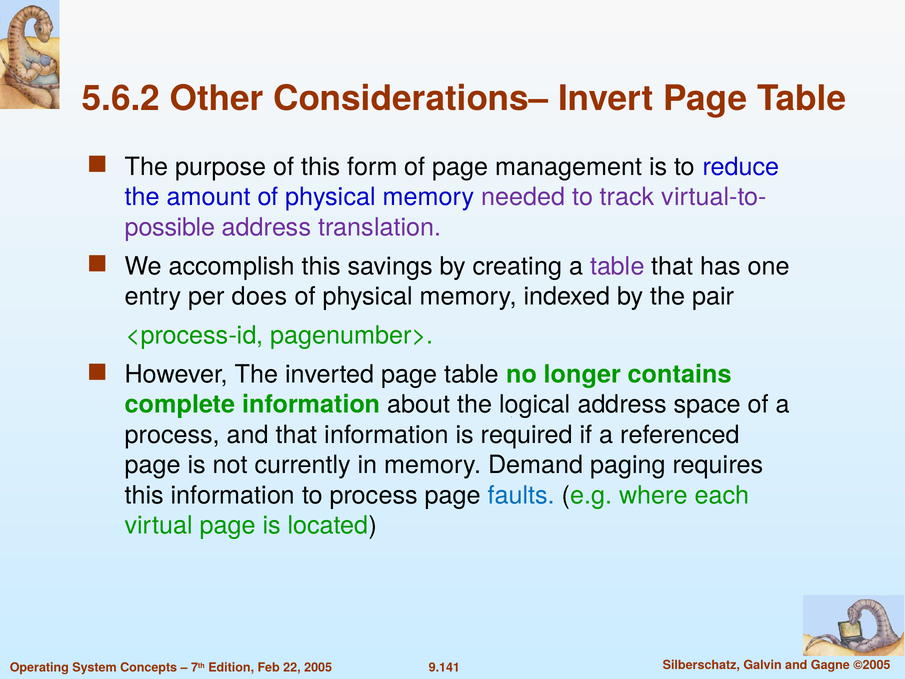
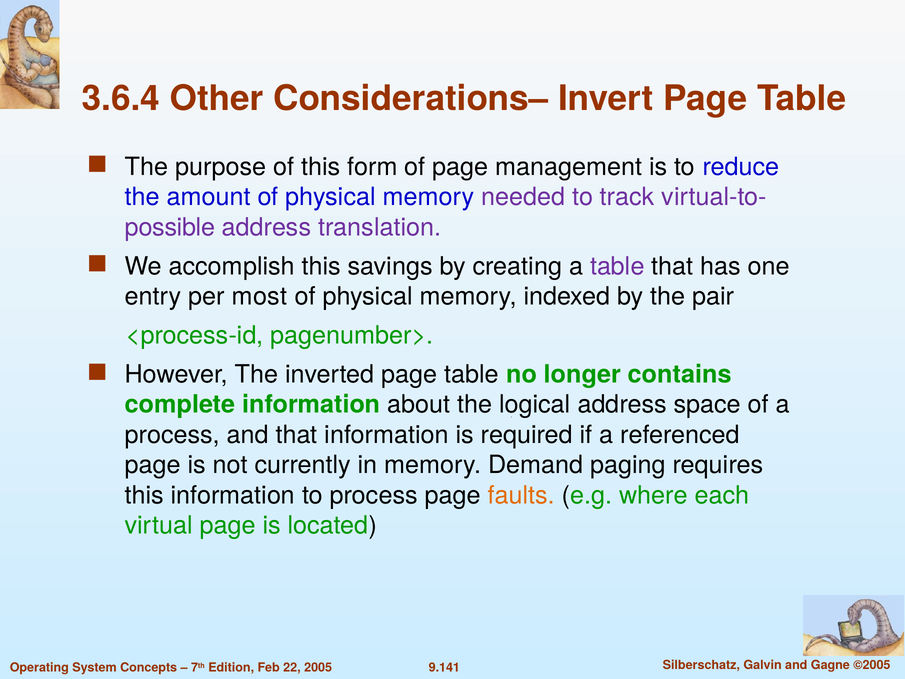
5.6.2: 5.6.2 -> 3.6.4
does: does -> most
faults colour: blue -> orange
